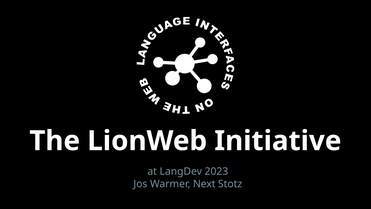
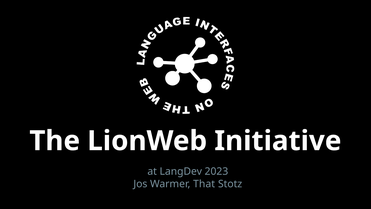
Next: Next -> That
